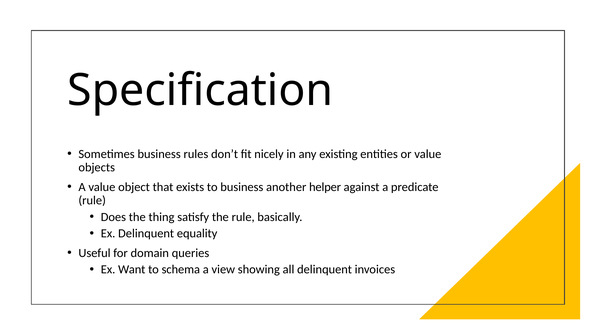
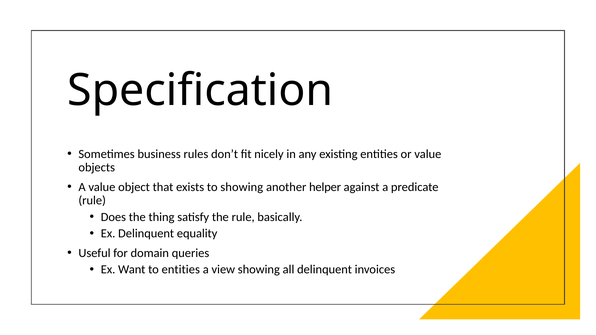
to business: business -> showing
to schema: schema -> entities
